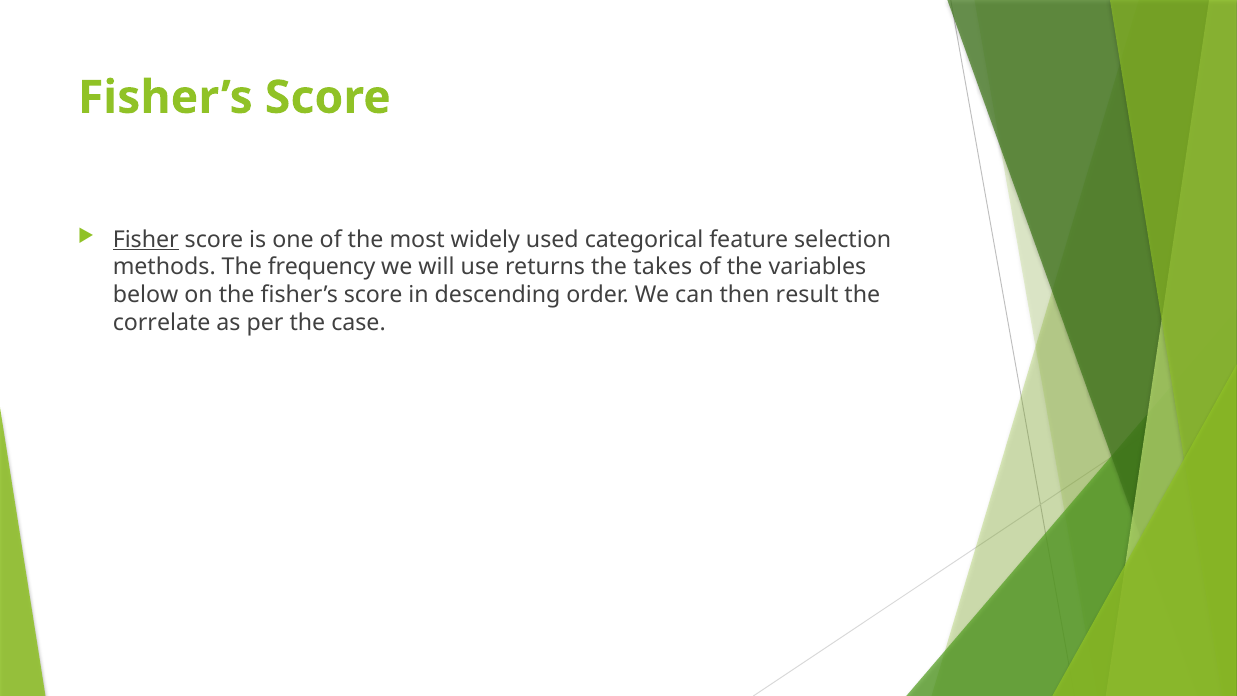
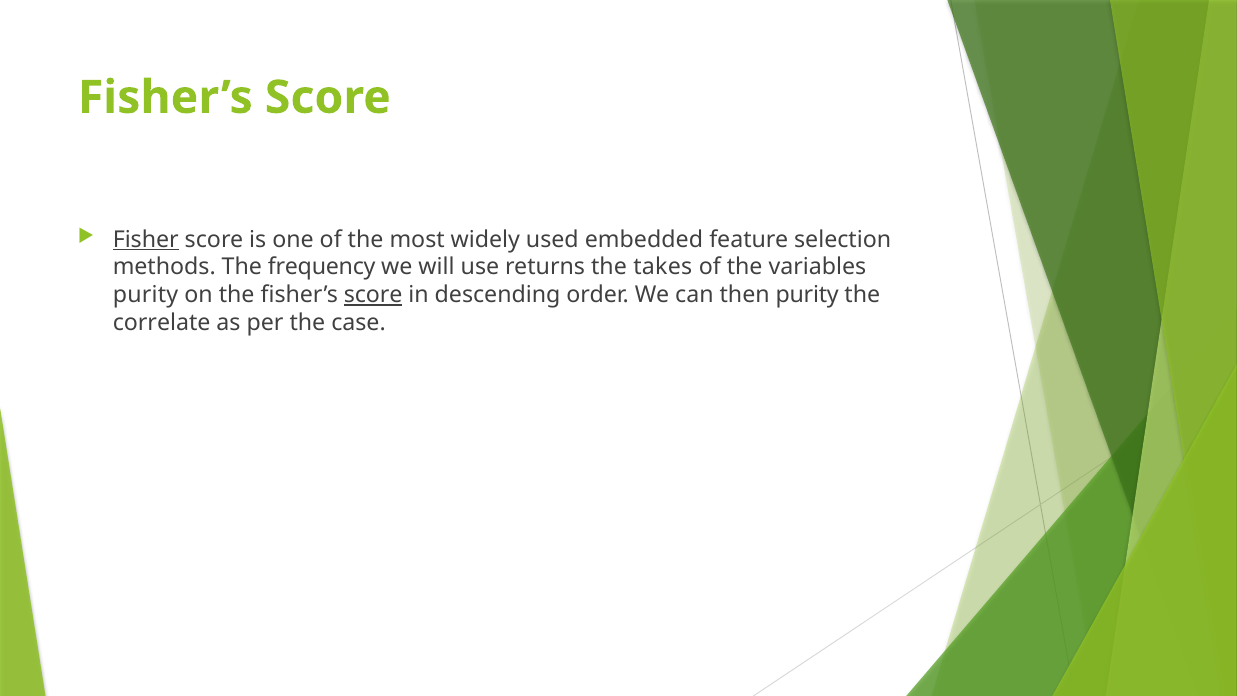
categorical: categorical -> embedded
below at (146, 295): below -> purity
score at (373, 295) underline: none -> present
then result: result -> purity
